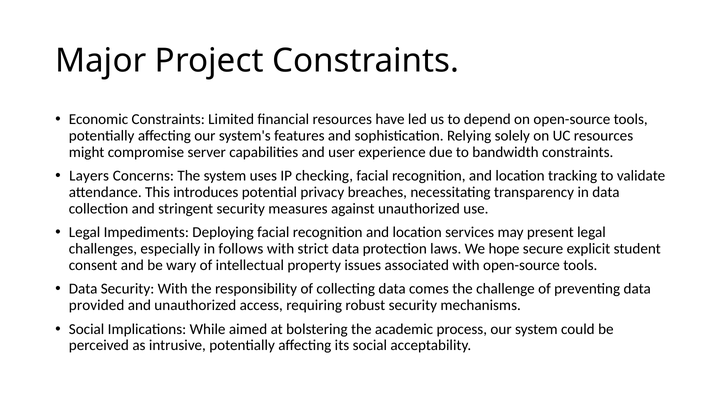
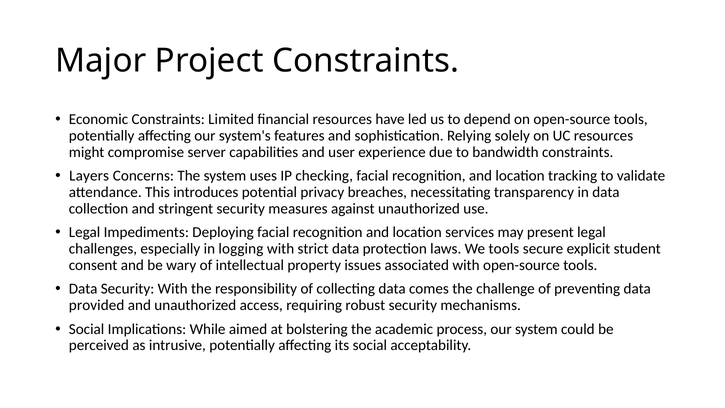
follows: follows -> logging
We hope: hope -> tools
